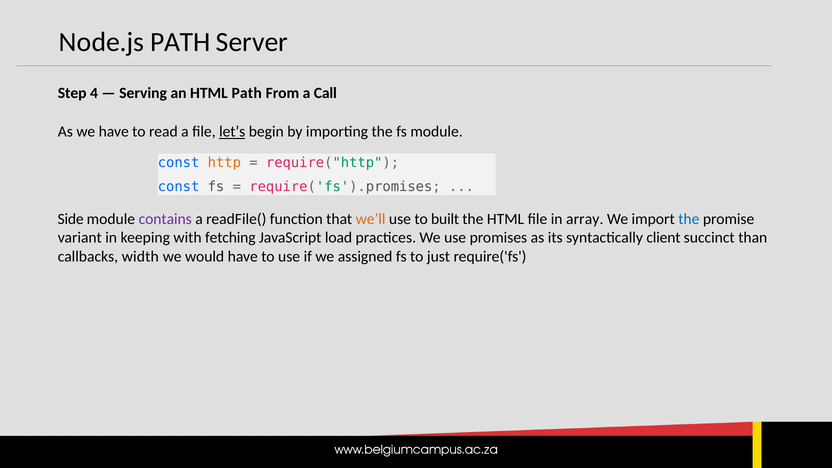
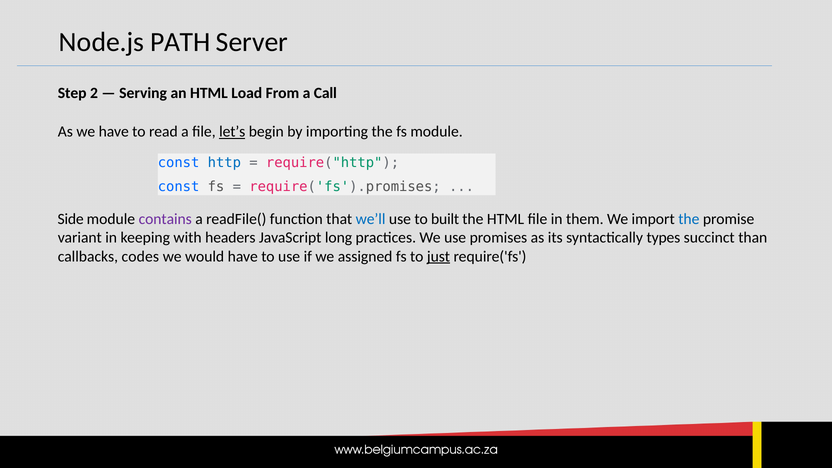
4: 4 -> 2
HTML Path: Path -> Load
http colour: orange -> blue
we’ll colour: orange -> blue
array: array -> them
fetching: fetching -> headers
load: load -> long
client: client -> types
width: width -> codes
just underline: none -> present
